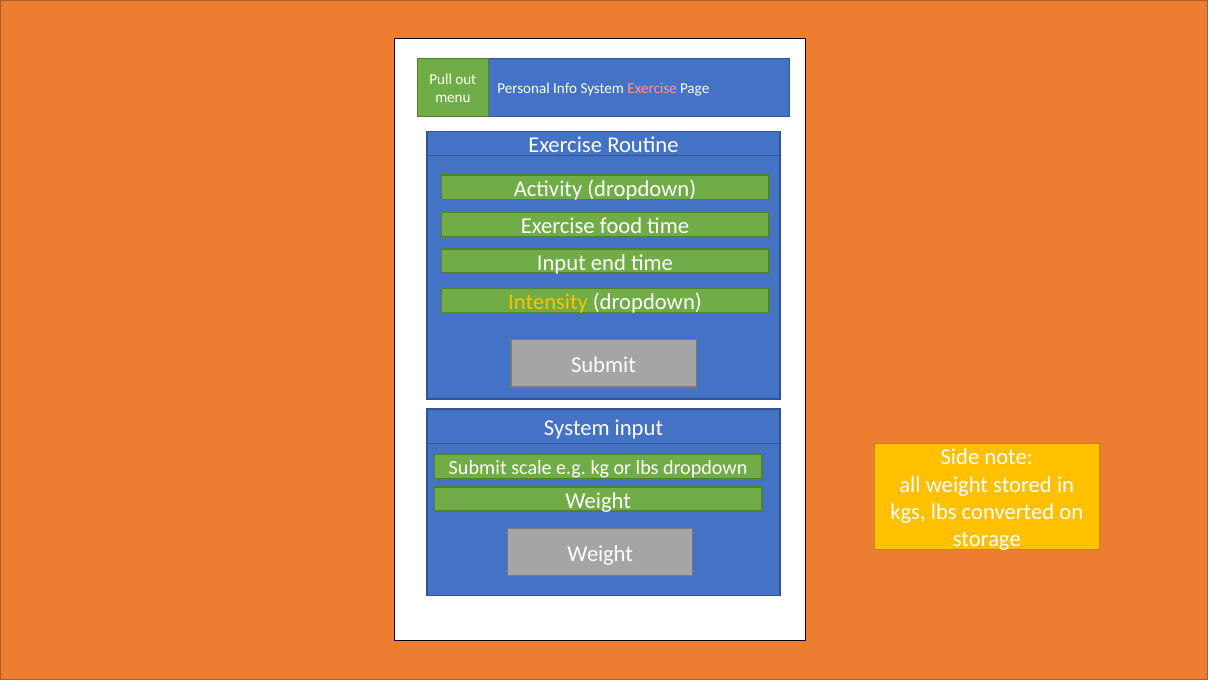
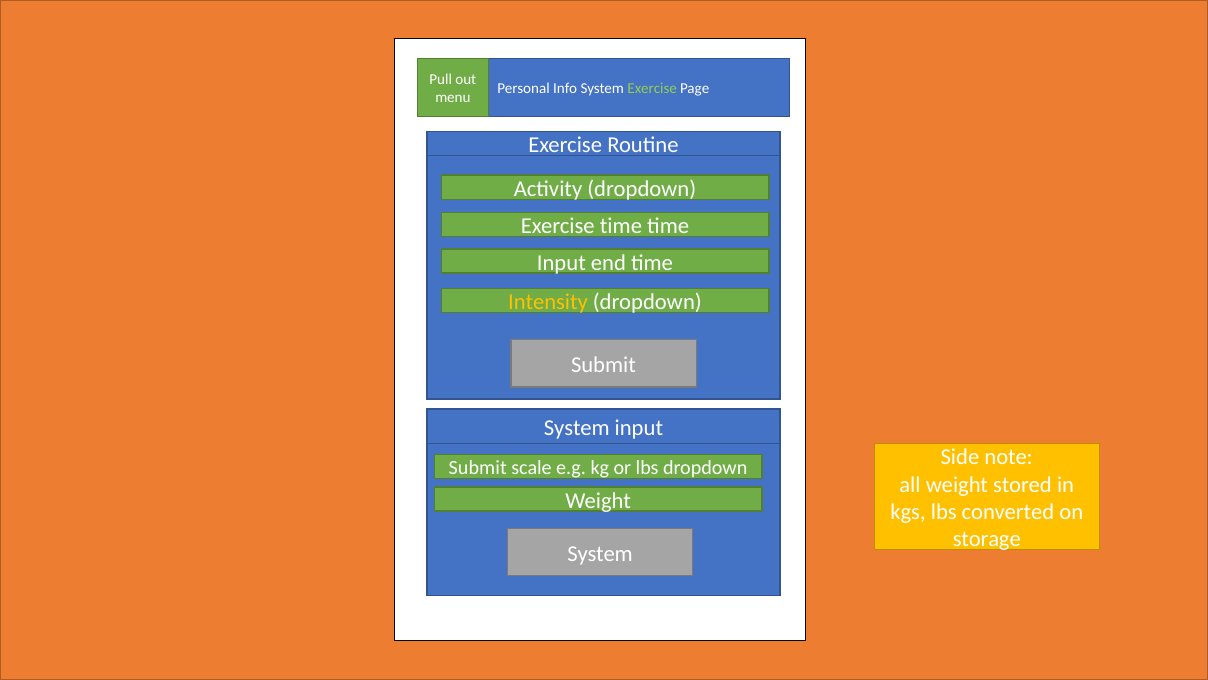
Exercise at (652, 88) colour: pink -> light green
Exercise food: food -> time
Weight at (600, 553): Weight -> System
